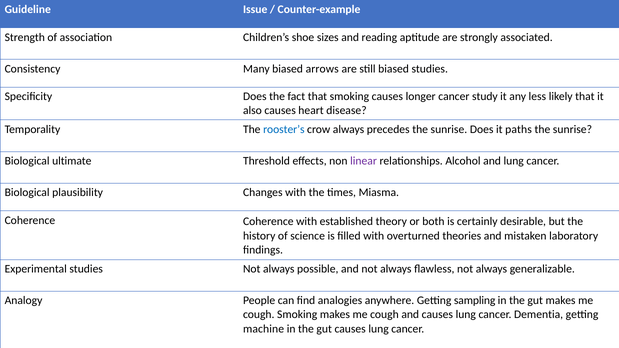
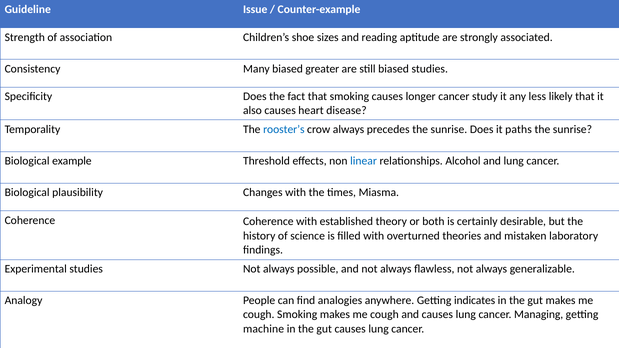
arrows: arrows -> greater
ultimate: ultimate -> example
linear colour: purple -> blue
sampling: sampling -> indicates
Dementia: Dementia -> Managing
